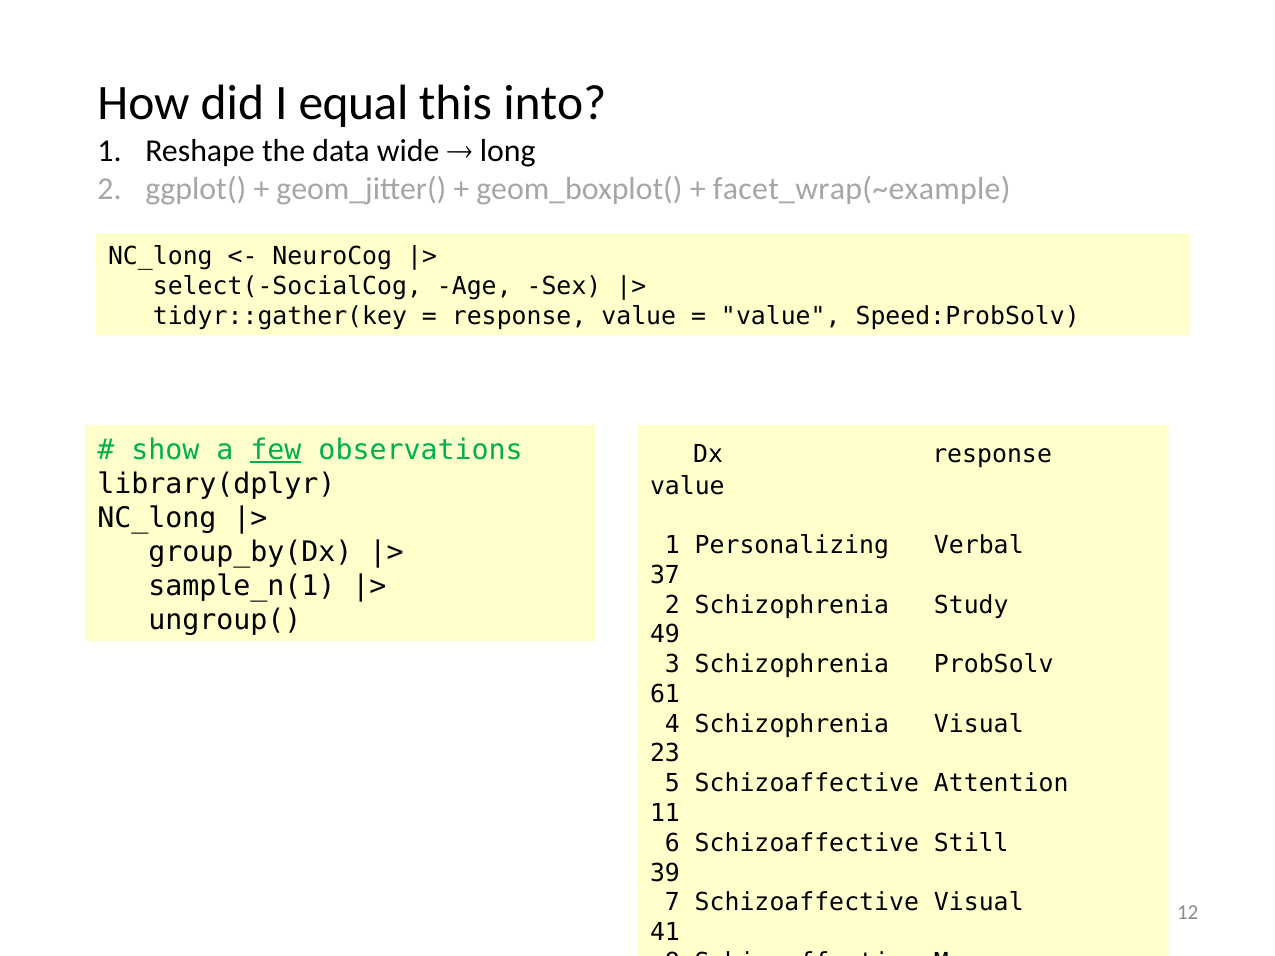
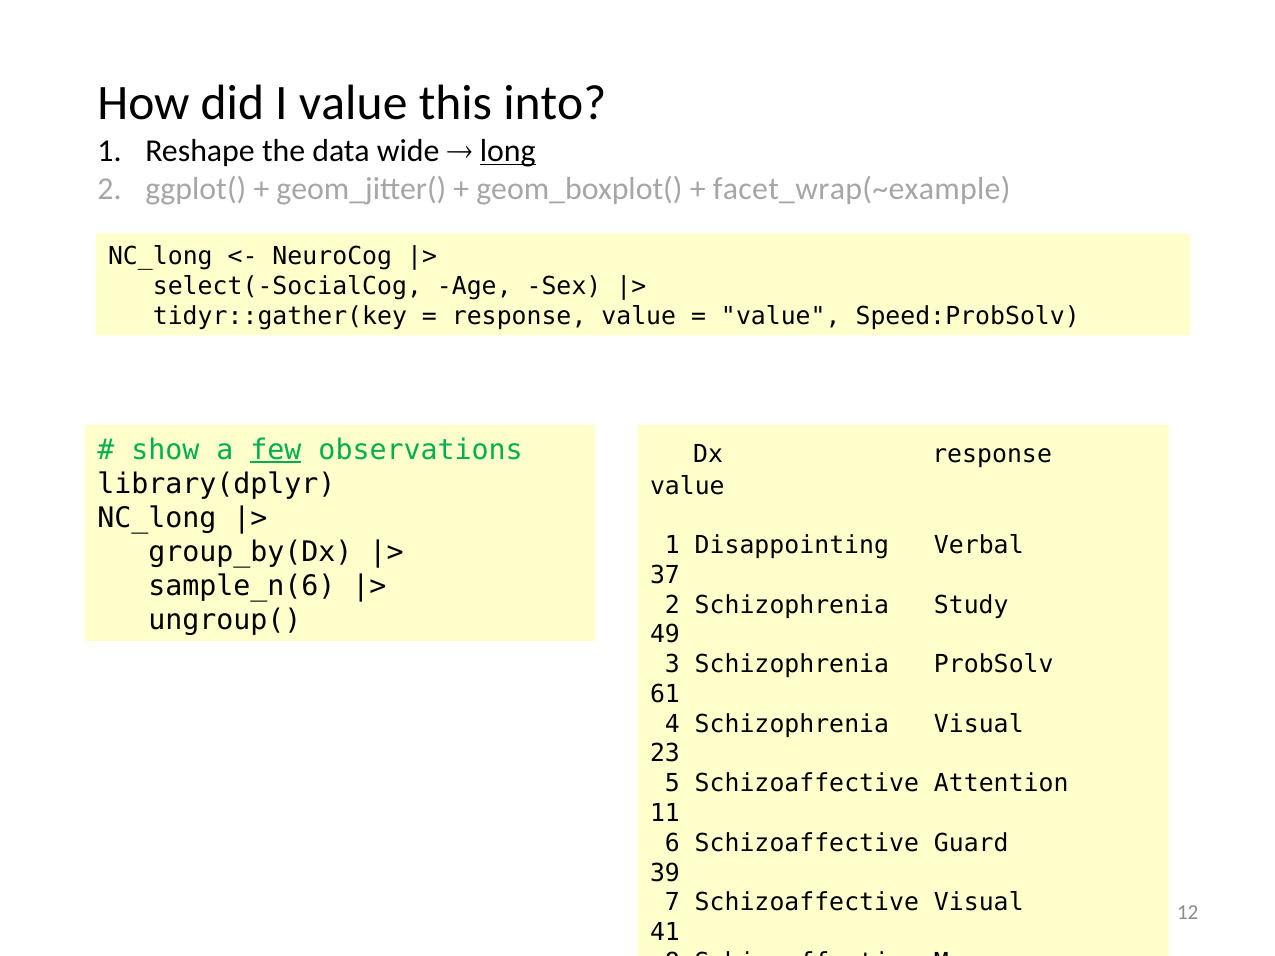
I equal: equal -> value
long underline: none -> present
Personalizing: Personalizing -> Disappointing
sample_n(1: sample_n(1 -> sample_n(6
Still: Still -> Guard
